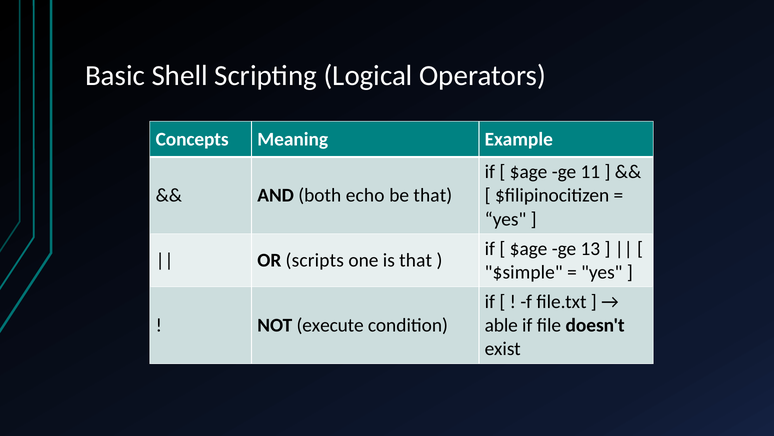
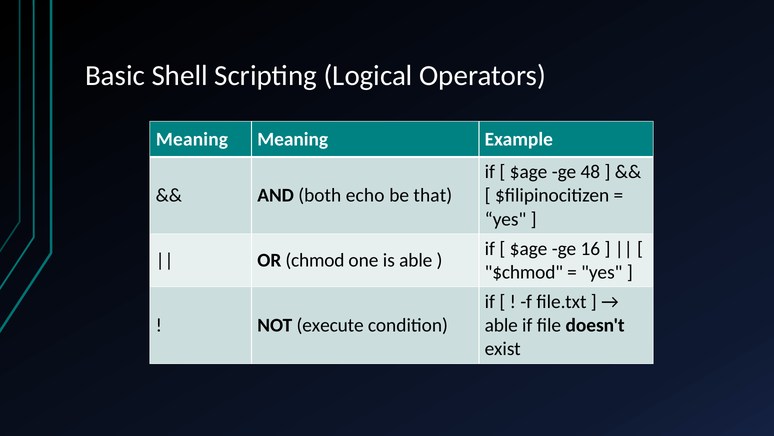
Concepts at (192, 139): Concepts -> Meaning
11: 11 -> 48
13: 13 -> 16
scripts: scripts -> chmod
is that: that -> able
$simple: $simple -> $chmod
